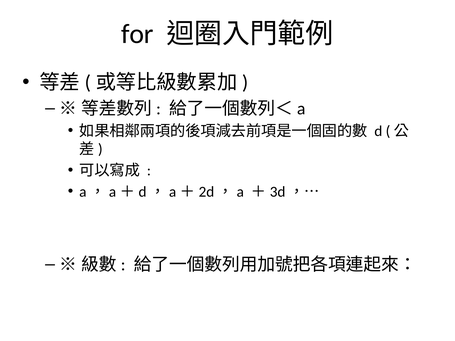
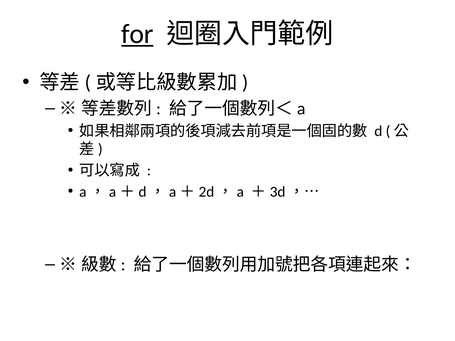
for underline: none -> present
